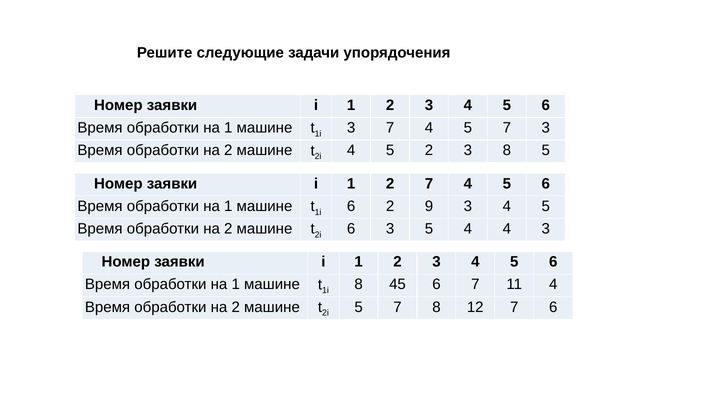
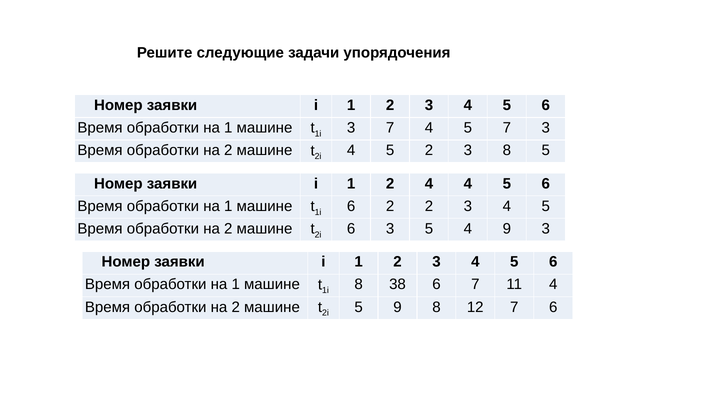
2 7: 7 -> 4
2 9: 9 -> 2
4 4: 4 -> 9
45: 45 -> 38
7 at (398, 307): 7 -> 9
